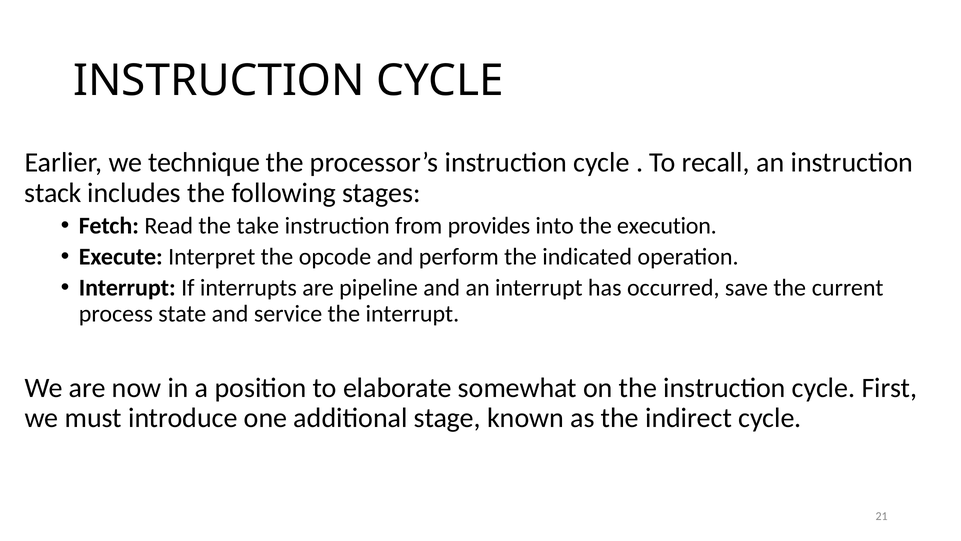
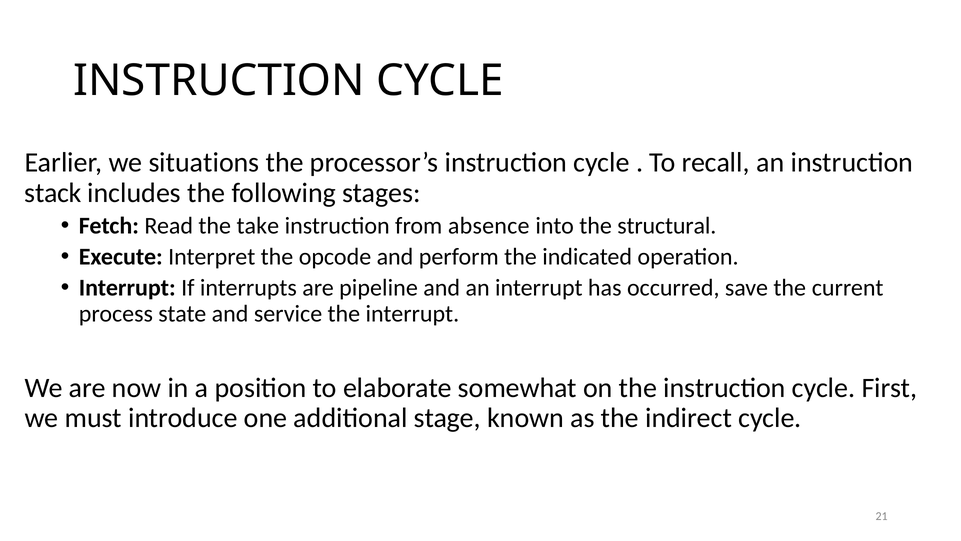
technique: technique -> situations
provides: provides -> absence
execution: execution -> structural
